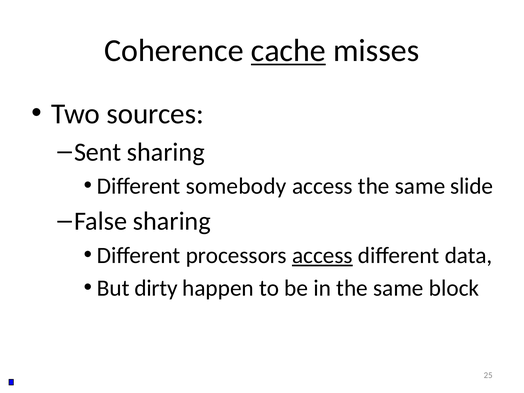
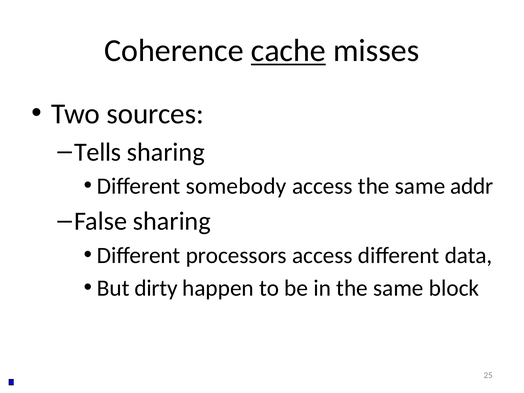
Sent: Sent -> Tells
slide: slide -> addr
access at (322, 255) underline: present -> none
